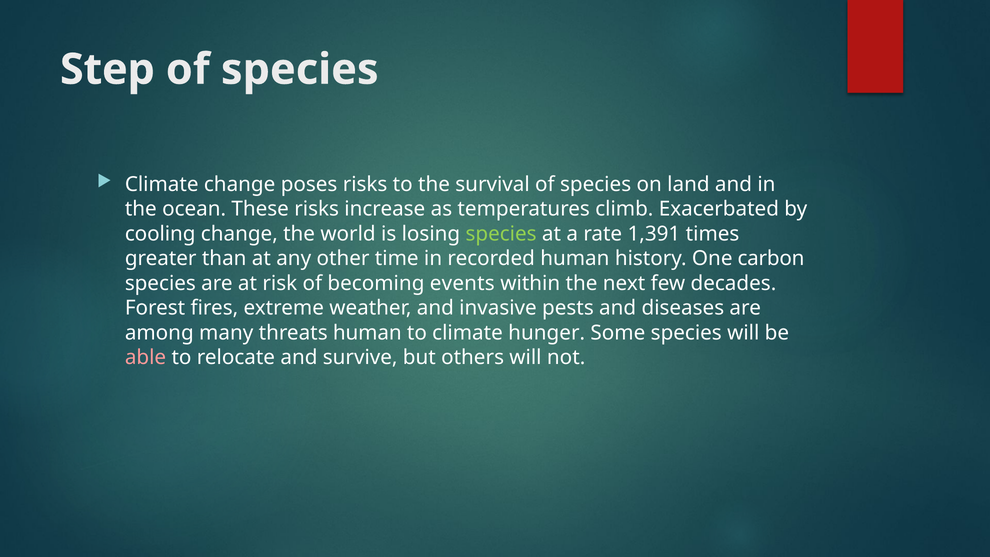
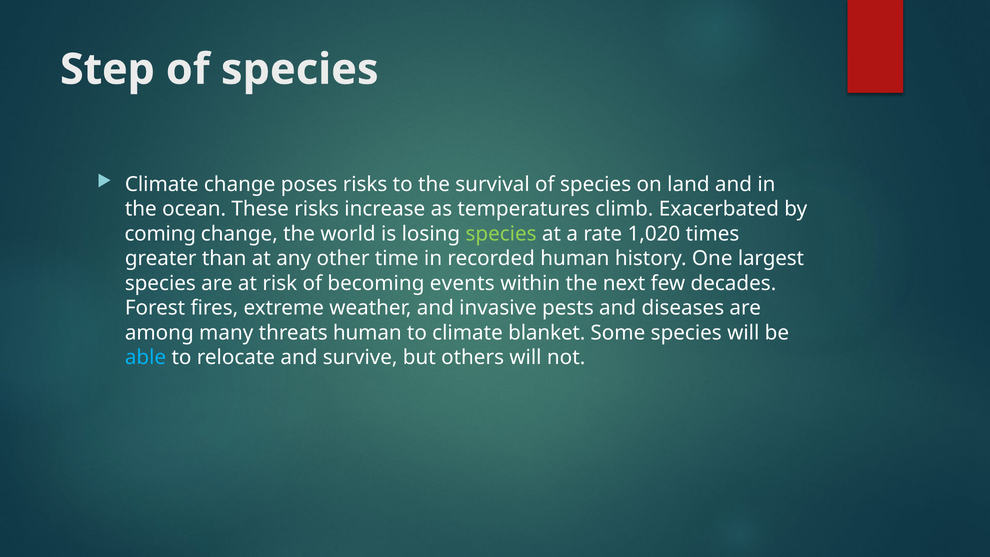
cooling: cooling -> coming
1,391: 1,391 -> 1,020
carbon: carbon -> largest
hunger: hunger -> blanket
able colour: pink -> light blue
